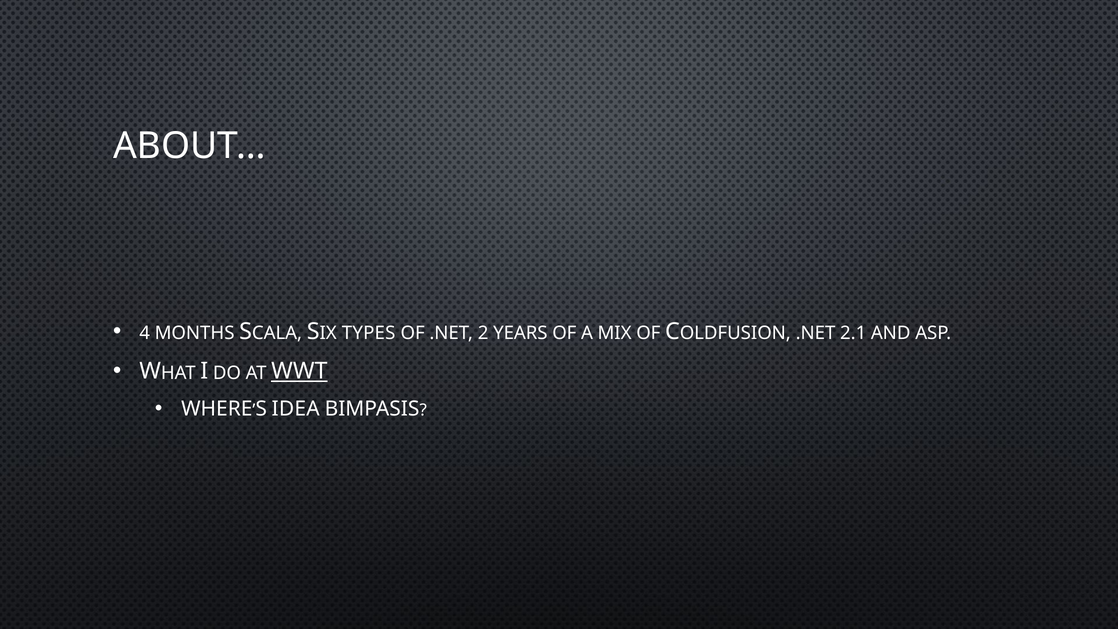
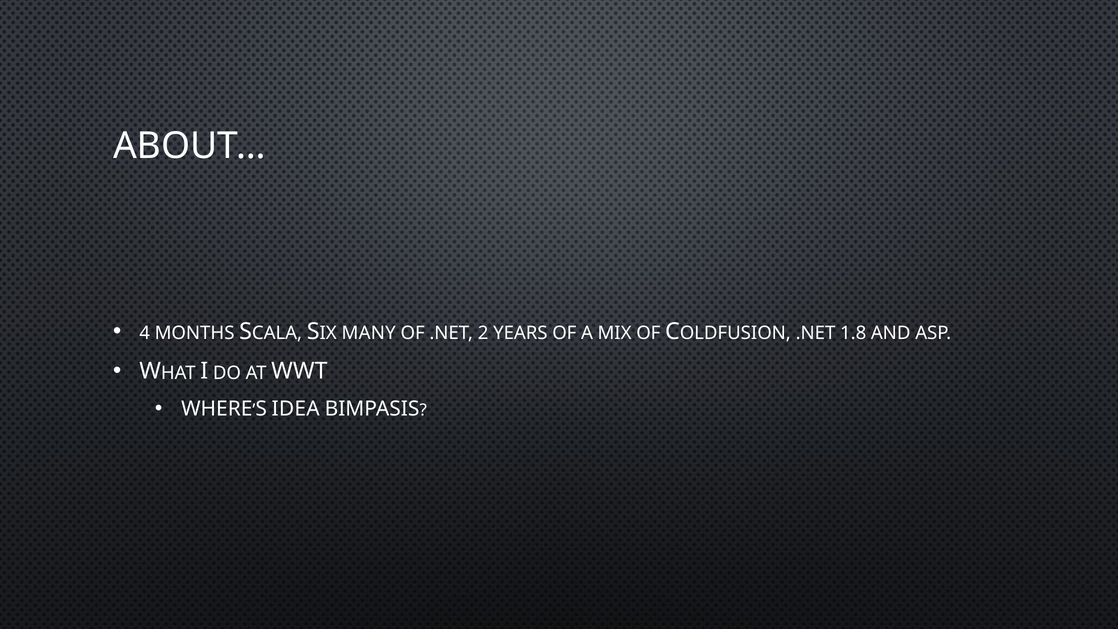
TYPES: TYPES -> MANY
2.1: 2.1 -> 1.8
WWT underline: present -> none
